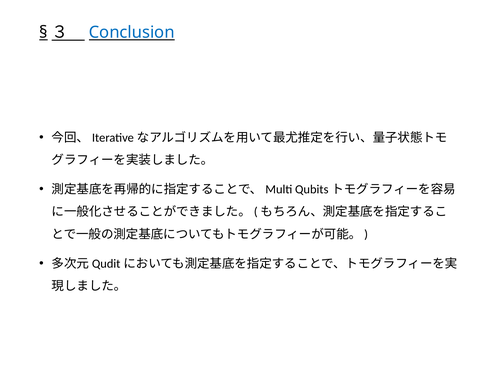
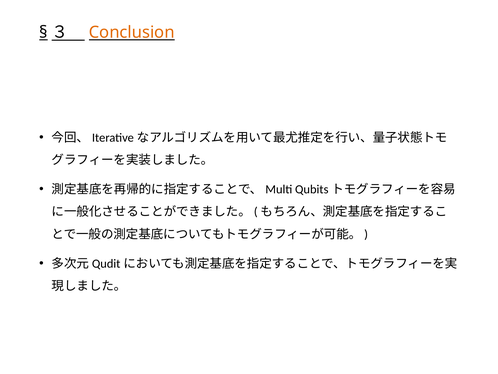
Conclusion colour: blue -> orange
